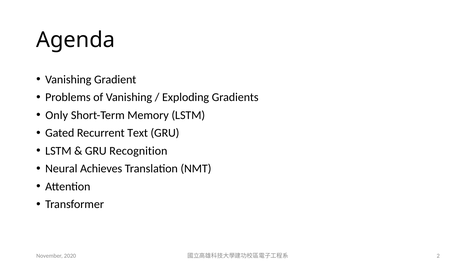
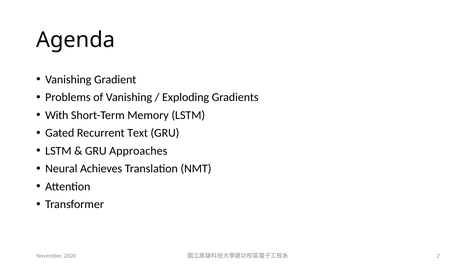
Only: Only -> With
Recognition: Recognition -> Approaches
